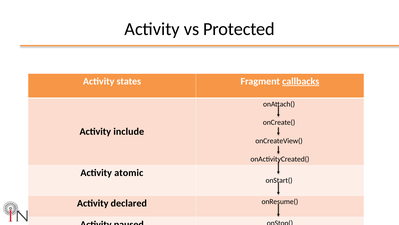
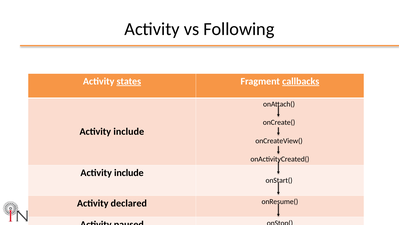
Protected: Protected -> Following
states underline: none -> present
atomic at (129, 172): atomic -> include
